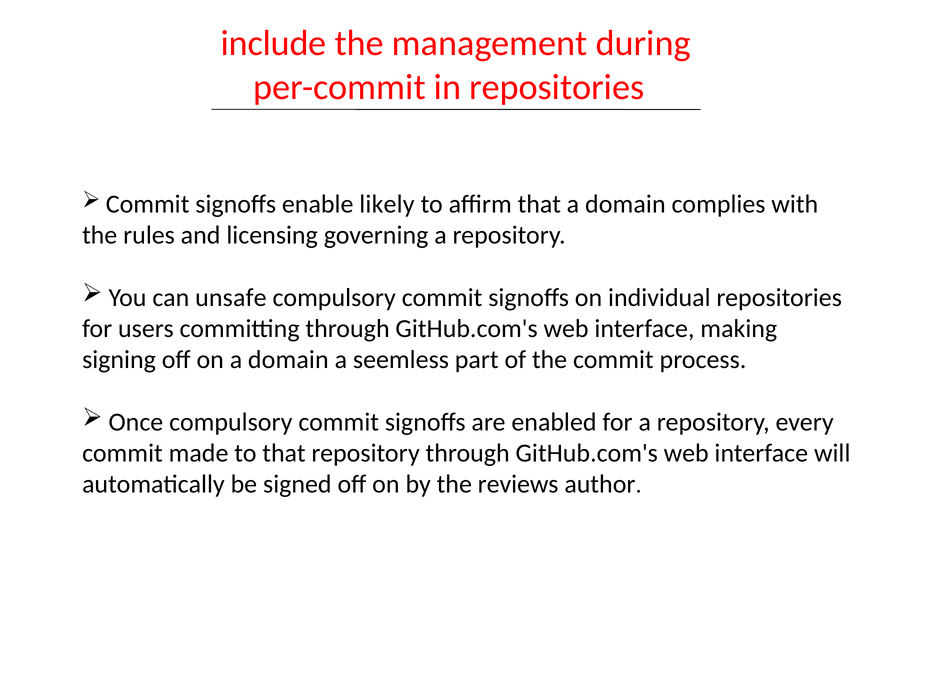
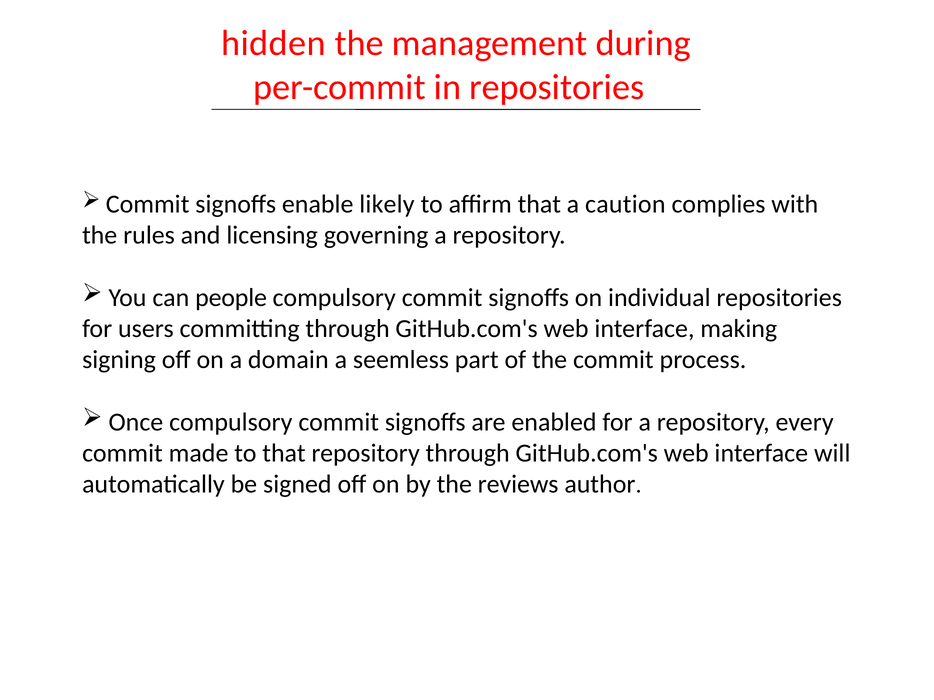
include: include -> hidden
that a domain: domain -> caution
unsafe: unsafe -> people
